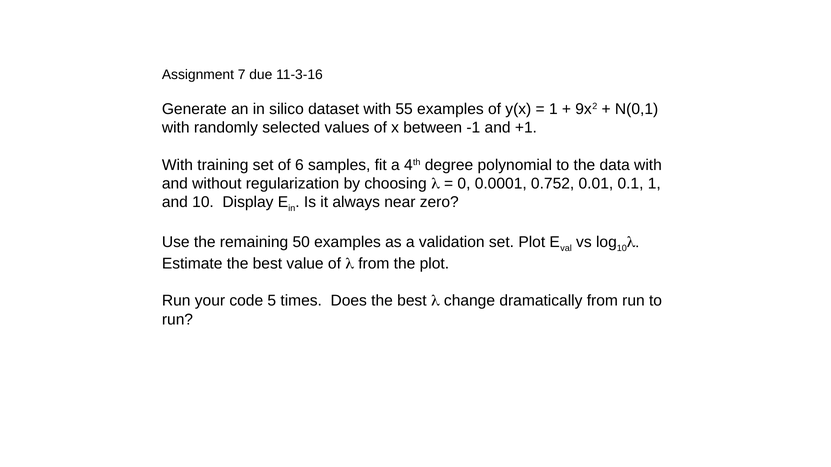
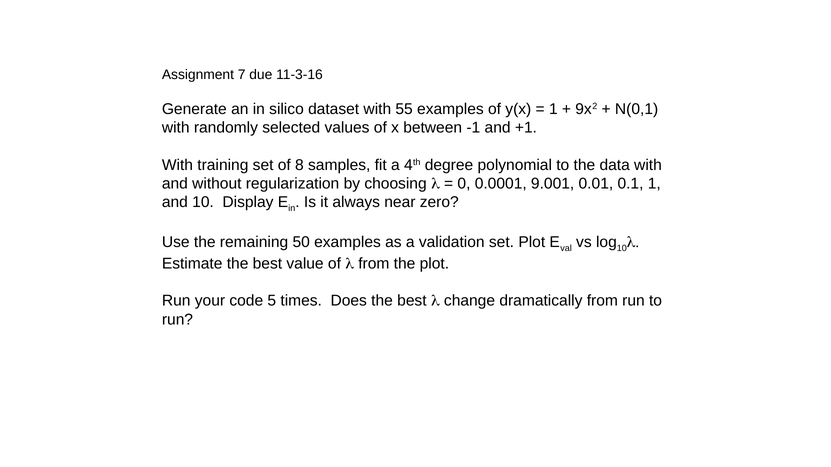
6: 6 -> 8
0.752: 0.752 -> 9.001
